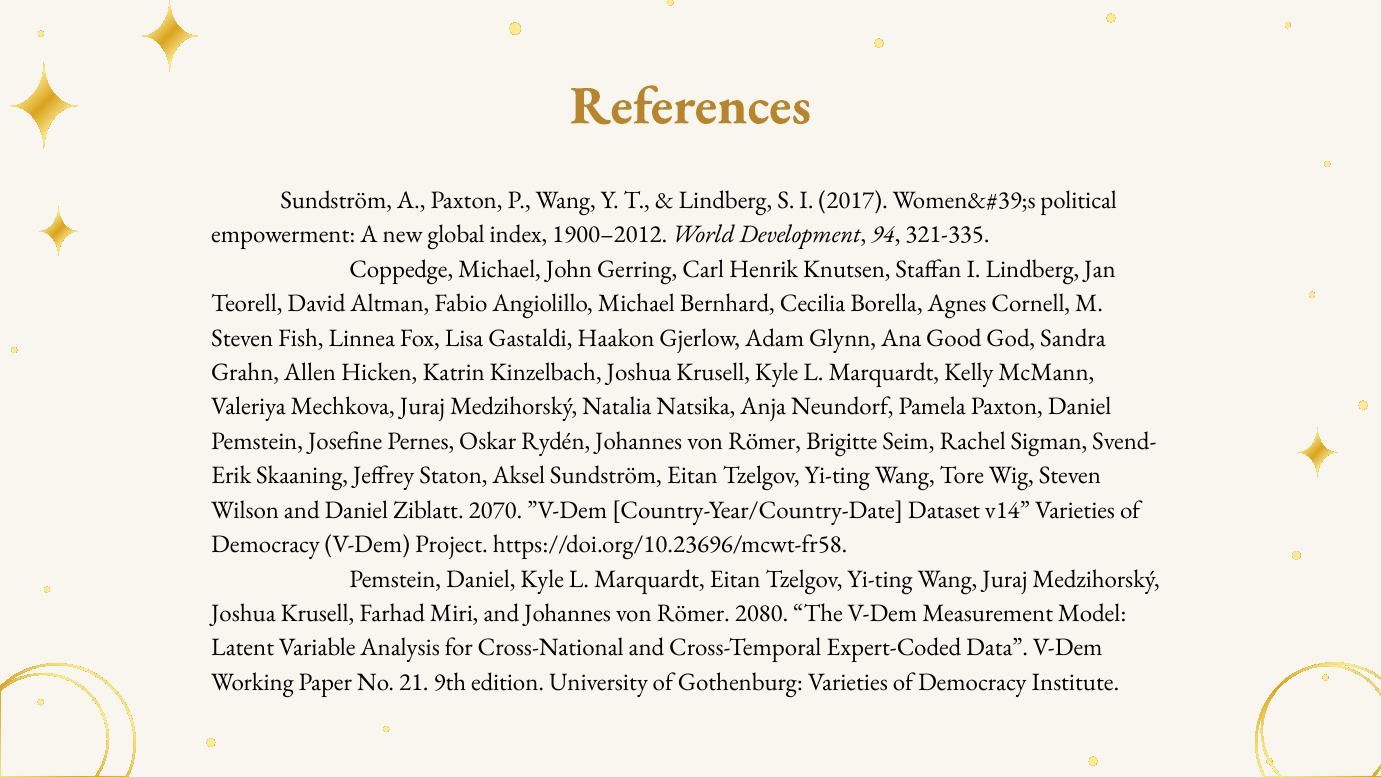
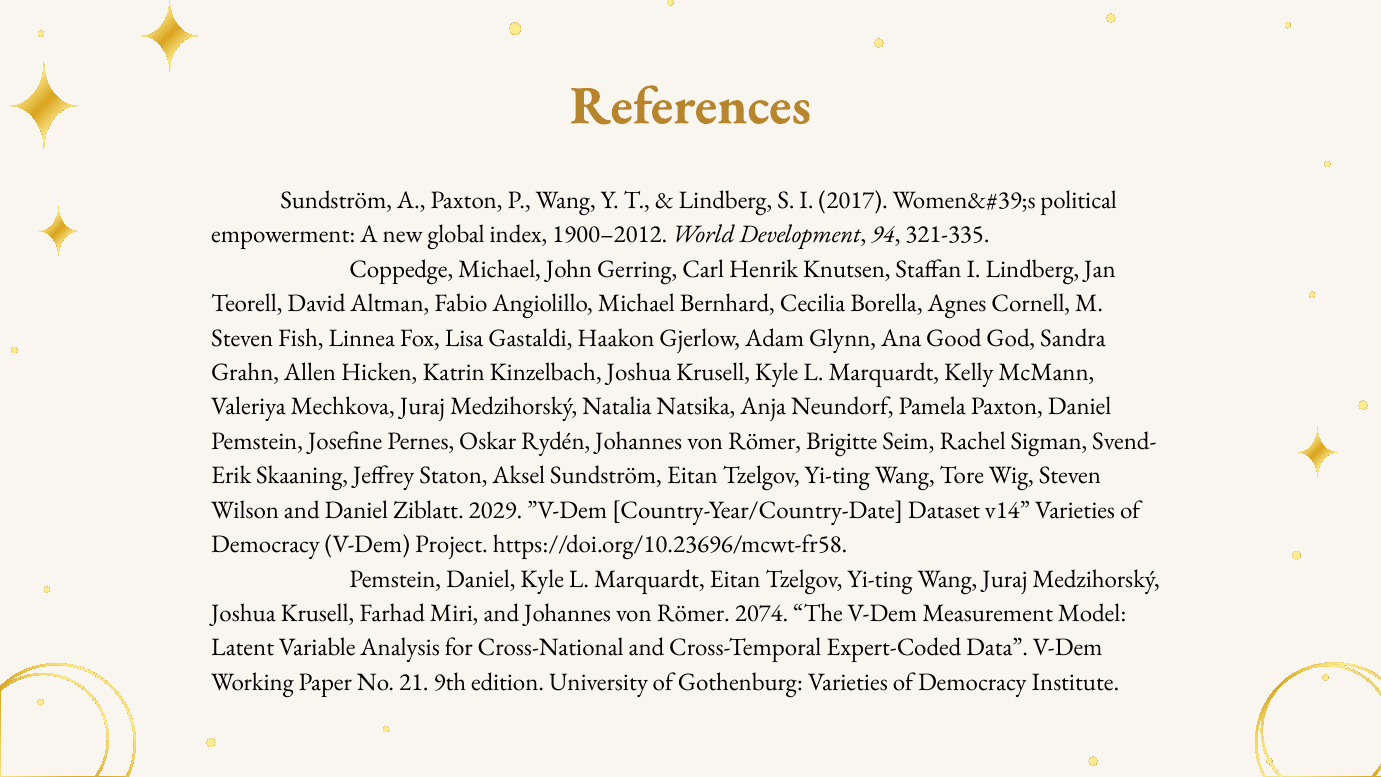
2070: 2070 -> 2029
2080: 2080 -> 2074
